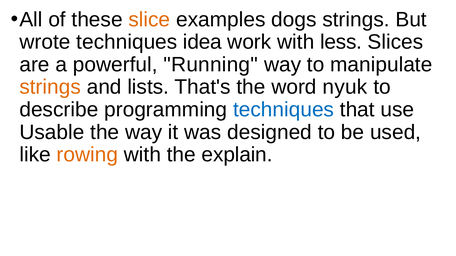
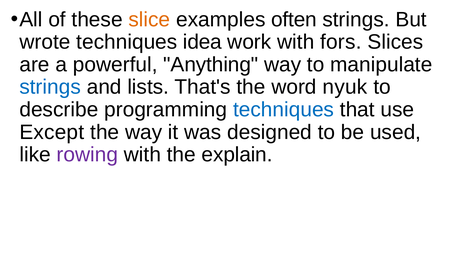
dogs: dogs -> often
less: less -> fors
Running: Running -> Anything
strings at (50, 87) colour: orange -> blue
Usable: Usable -> Except
rowing colour: orange -> purple
